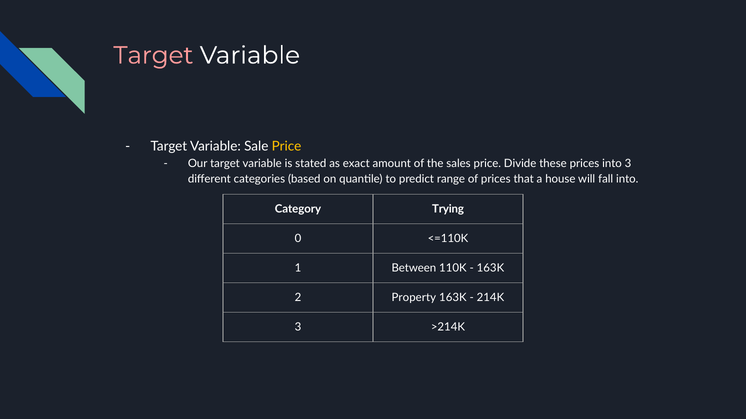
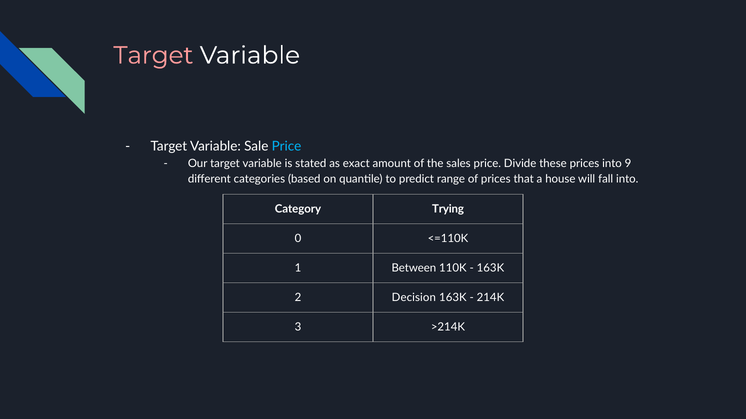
Price at (286, 147) colour: yellow -> light blue
into 3: 3 -> 9
Property: Property -> Decision
